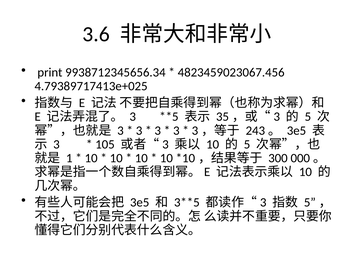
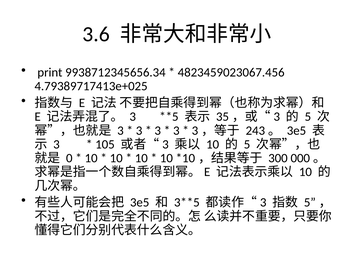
1: 1 -> 0
